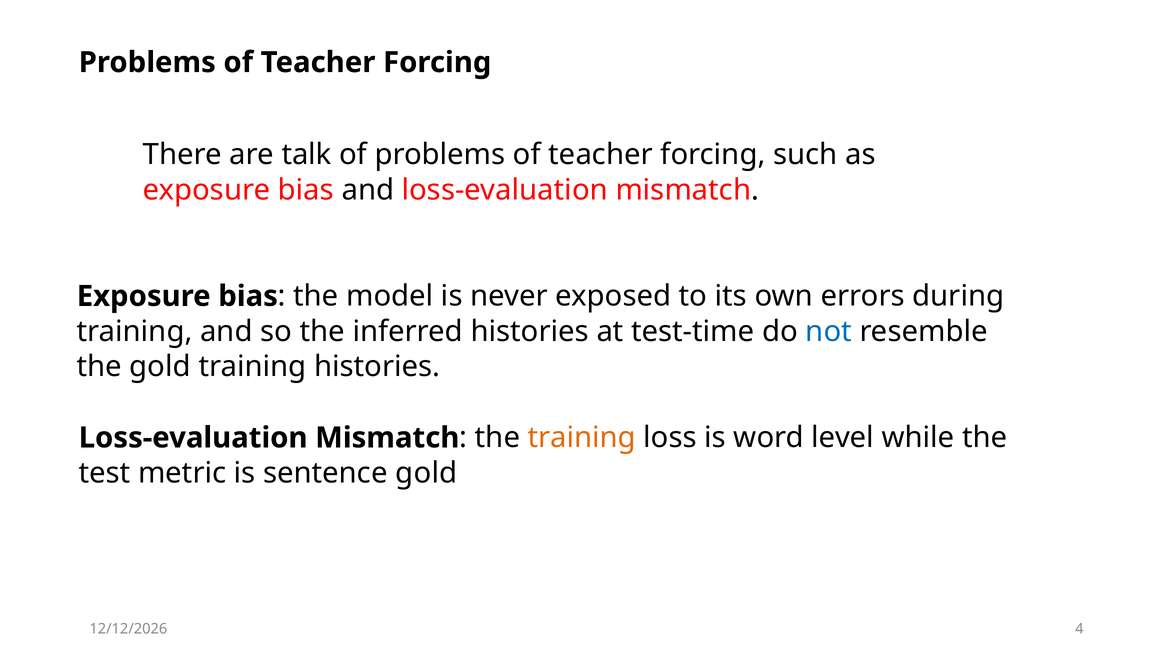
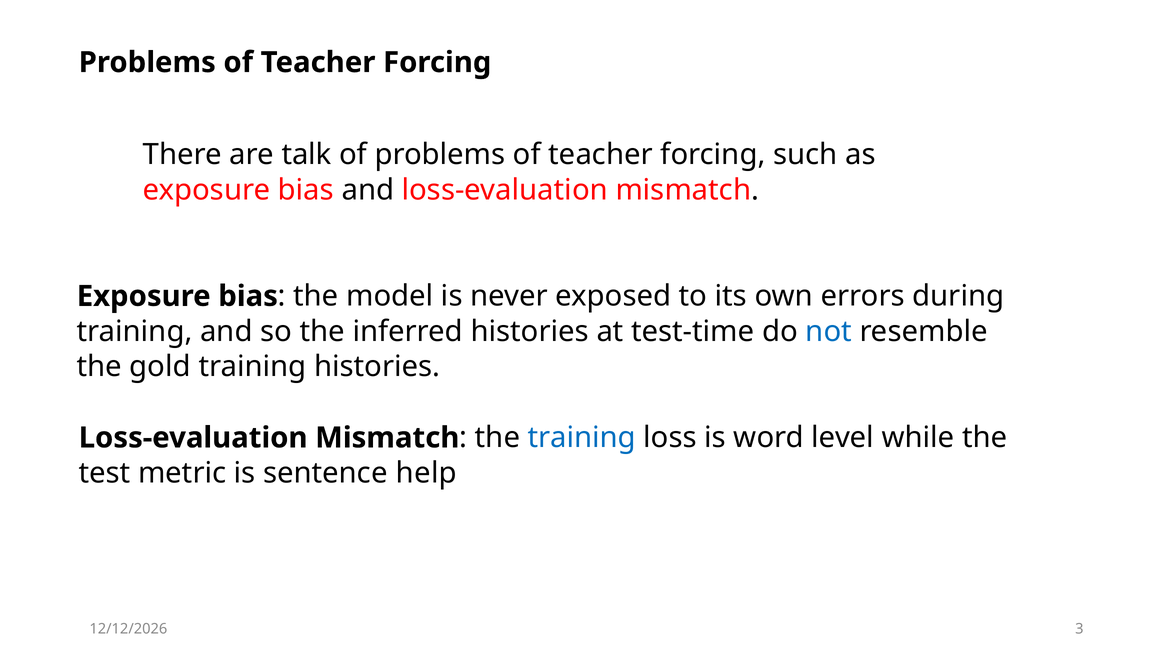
training at (582, 438) colour: orange -> blue
sentence gold: gold -> help
4: 4 -> 3
